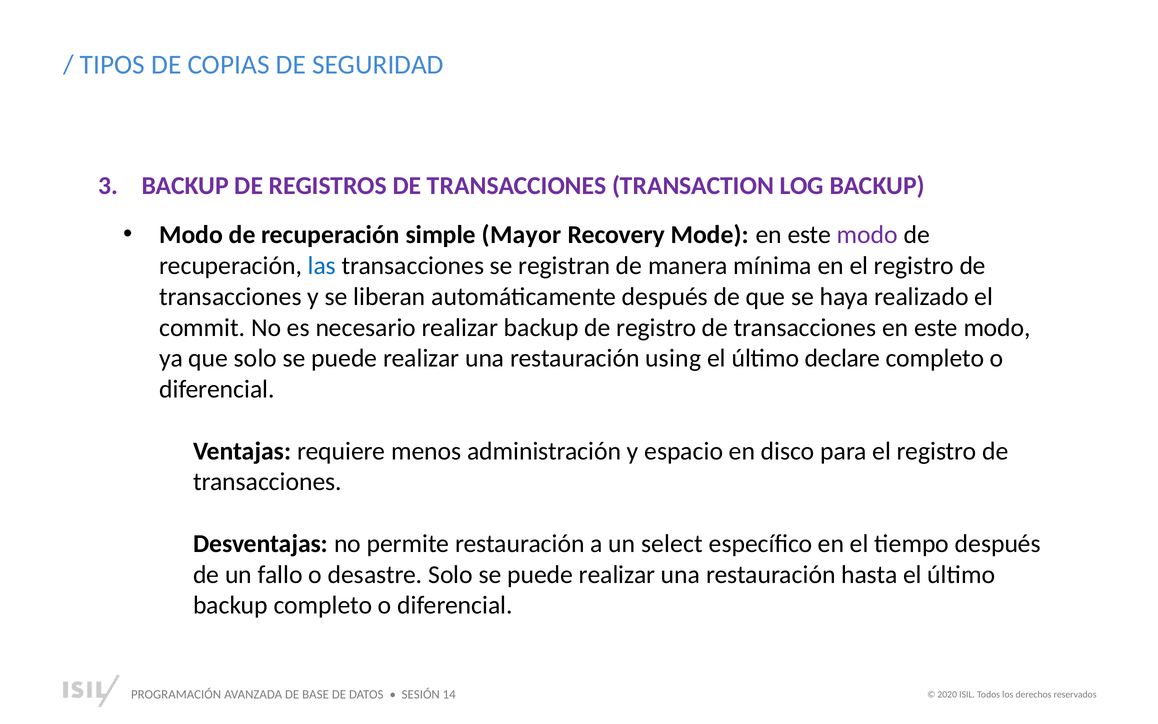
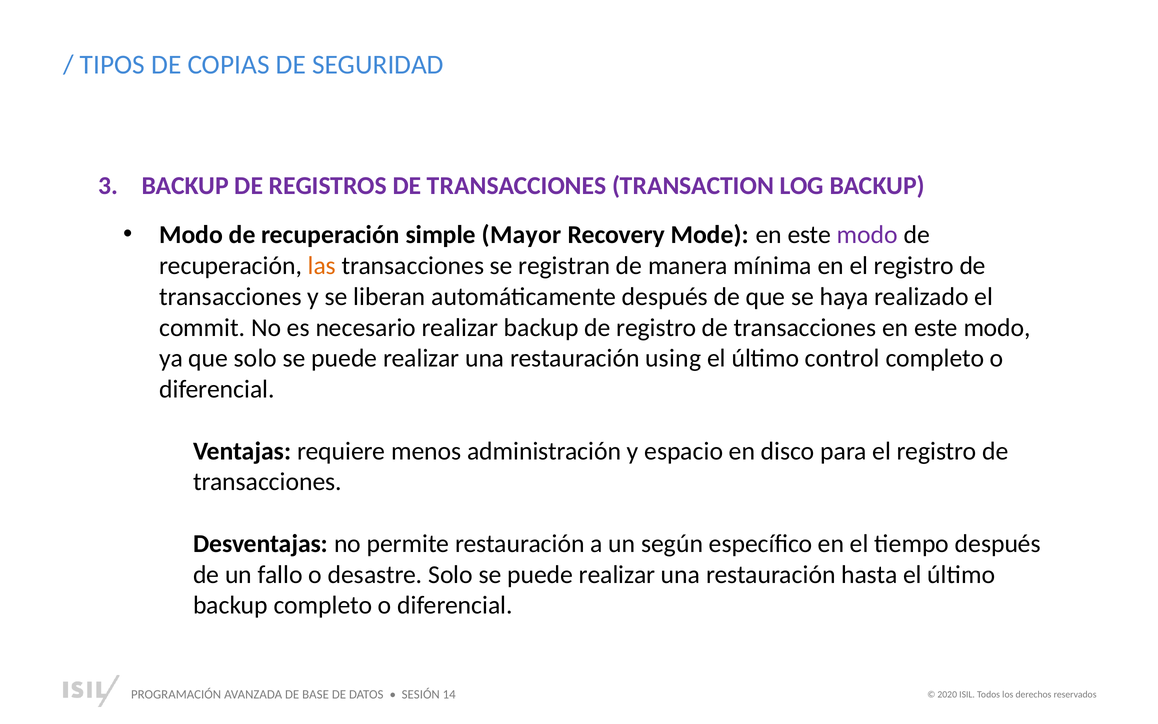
las colour: blue -> orange
declare: declare -> control
select: select -> según
